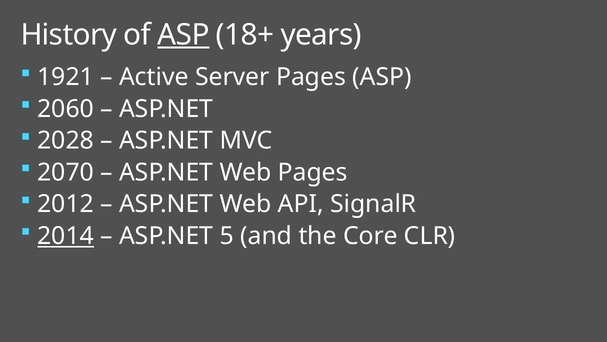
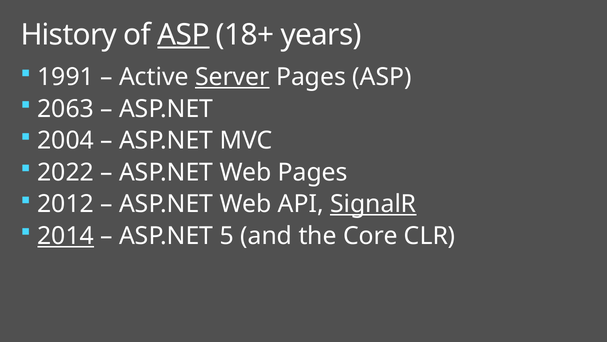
1921: 1921 -> 1991
Server underline: none -> present
2060: 2060 -> 2063
2028: 2028 -> 2004
2070: 2070 -> 2022
SignalR underline: none -> present
